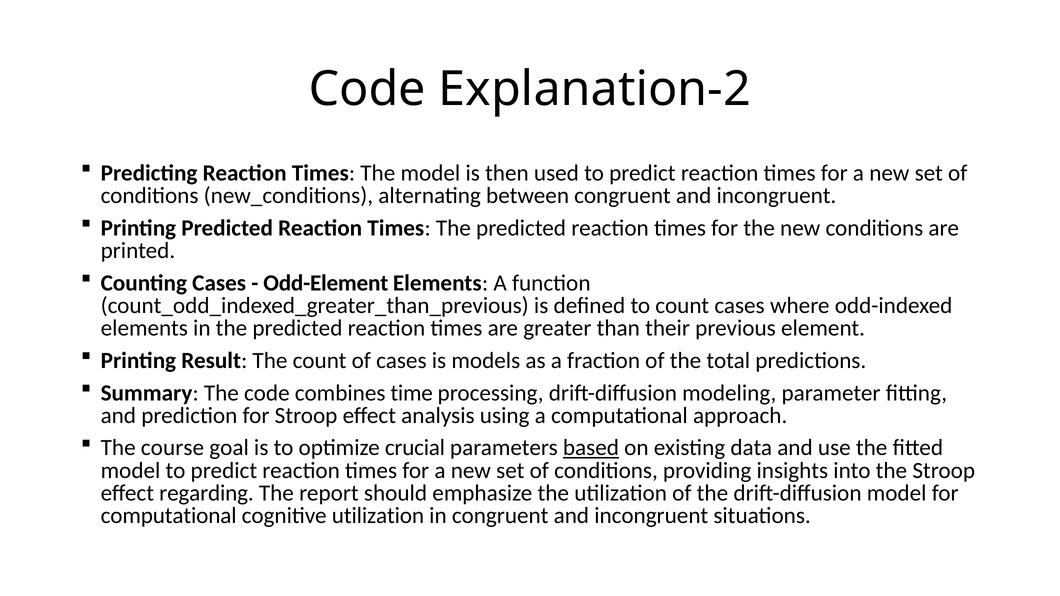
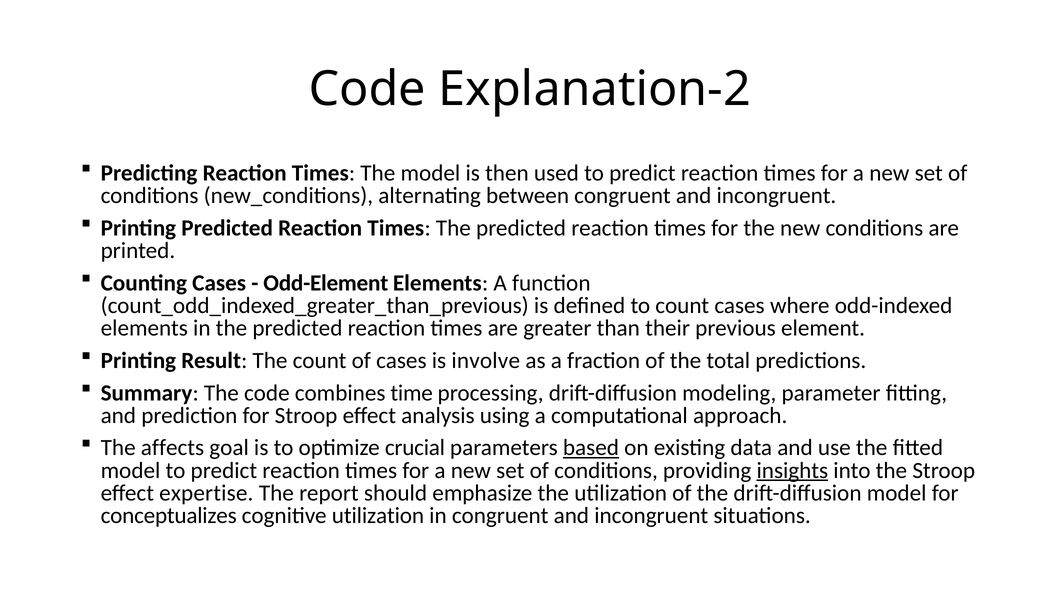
models: models -> involve
course: course -> affects
insights underline: none -> present
regarding: regarding -> expertise
computational at (169, 516): computational -> conceptualizes
